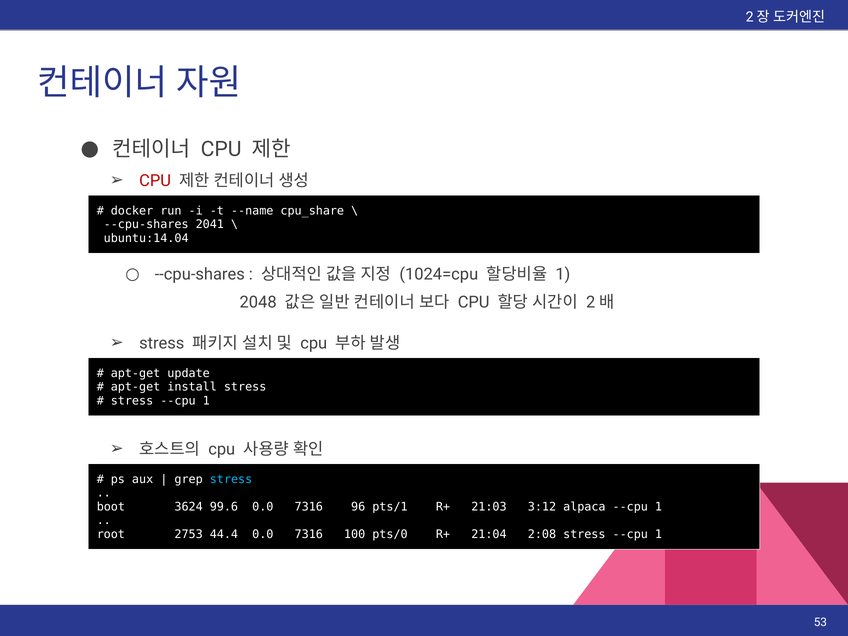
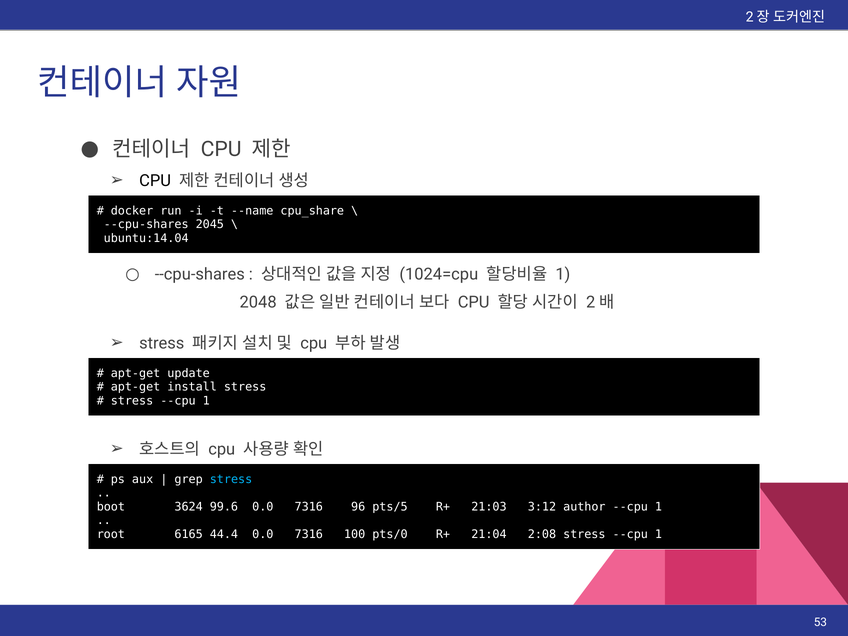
CPU at (155, 181) colour: red -> black
2041: 2041 -> 2045
pts/1: pts/1 -> pts/5
alpaca: alpaca -> author
2753: 2753 -> 6165
